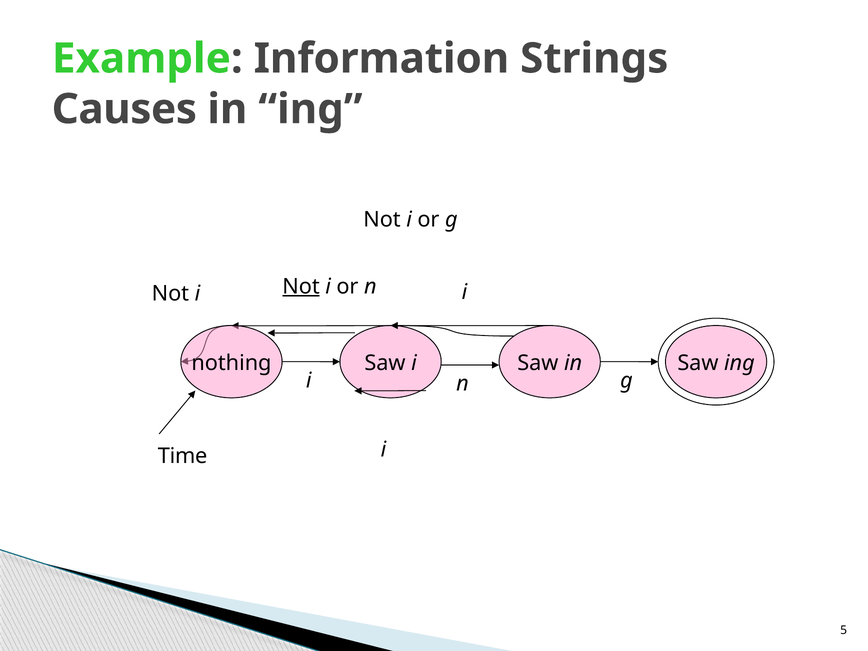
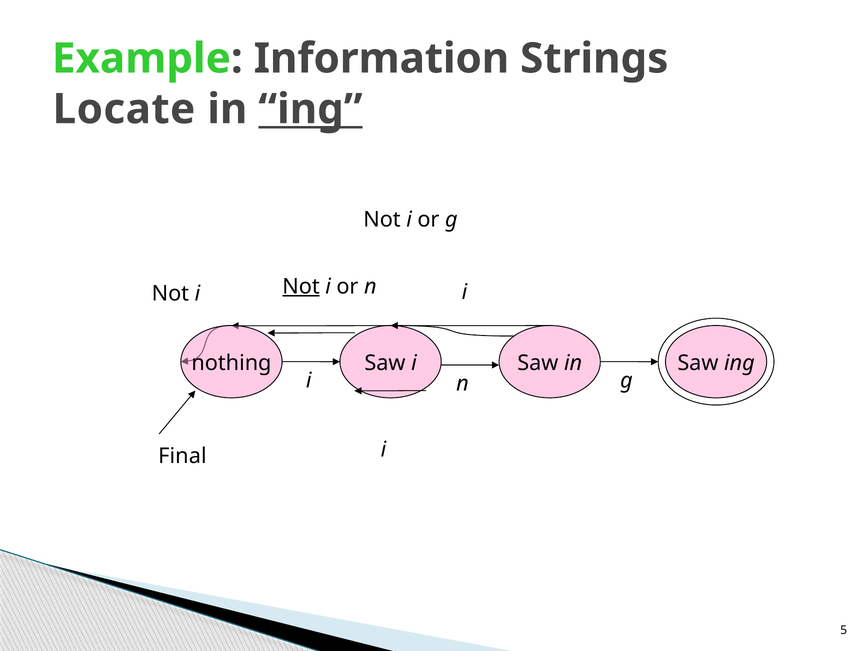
Causes: Causes -> Locate
ing at (310, 109) underline: none -> present
Time: Time -> Final
